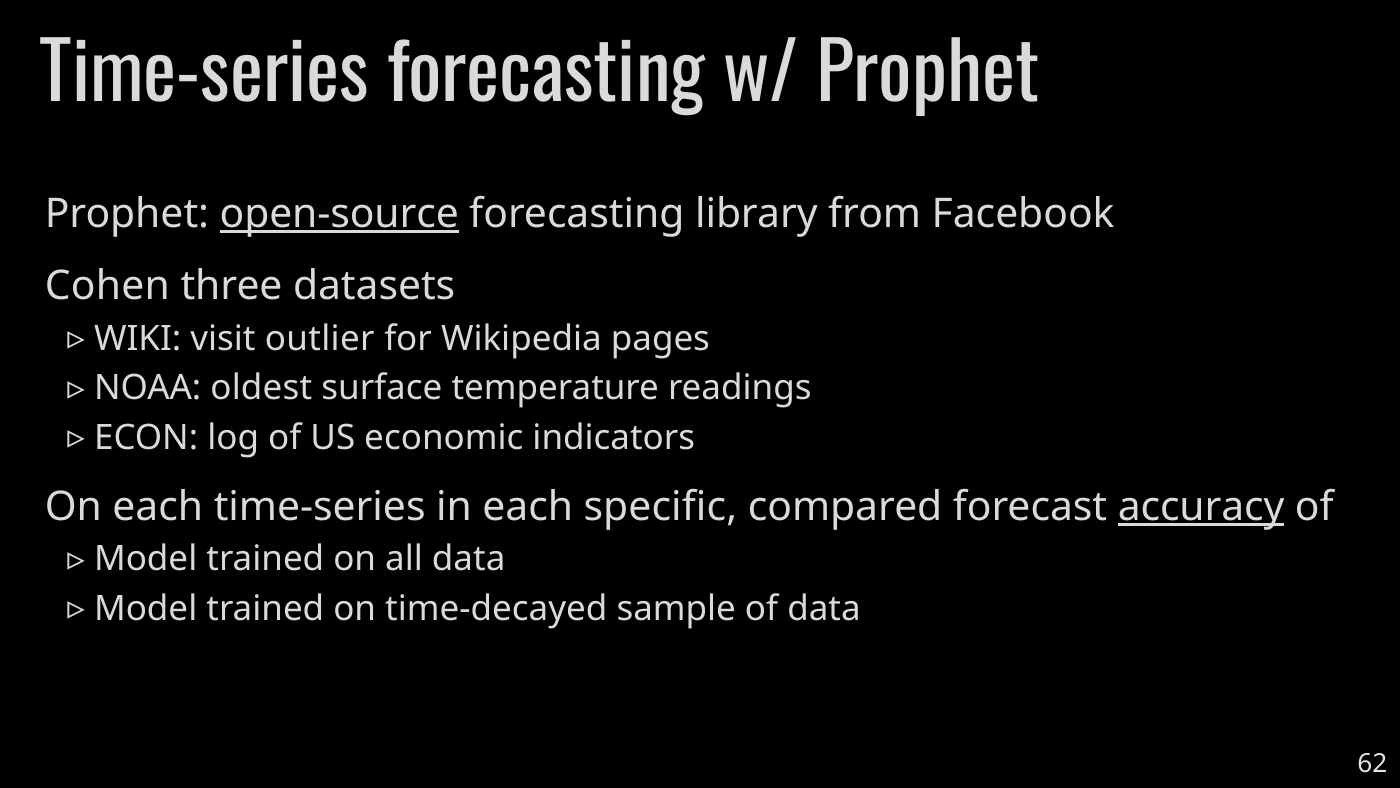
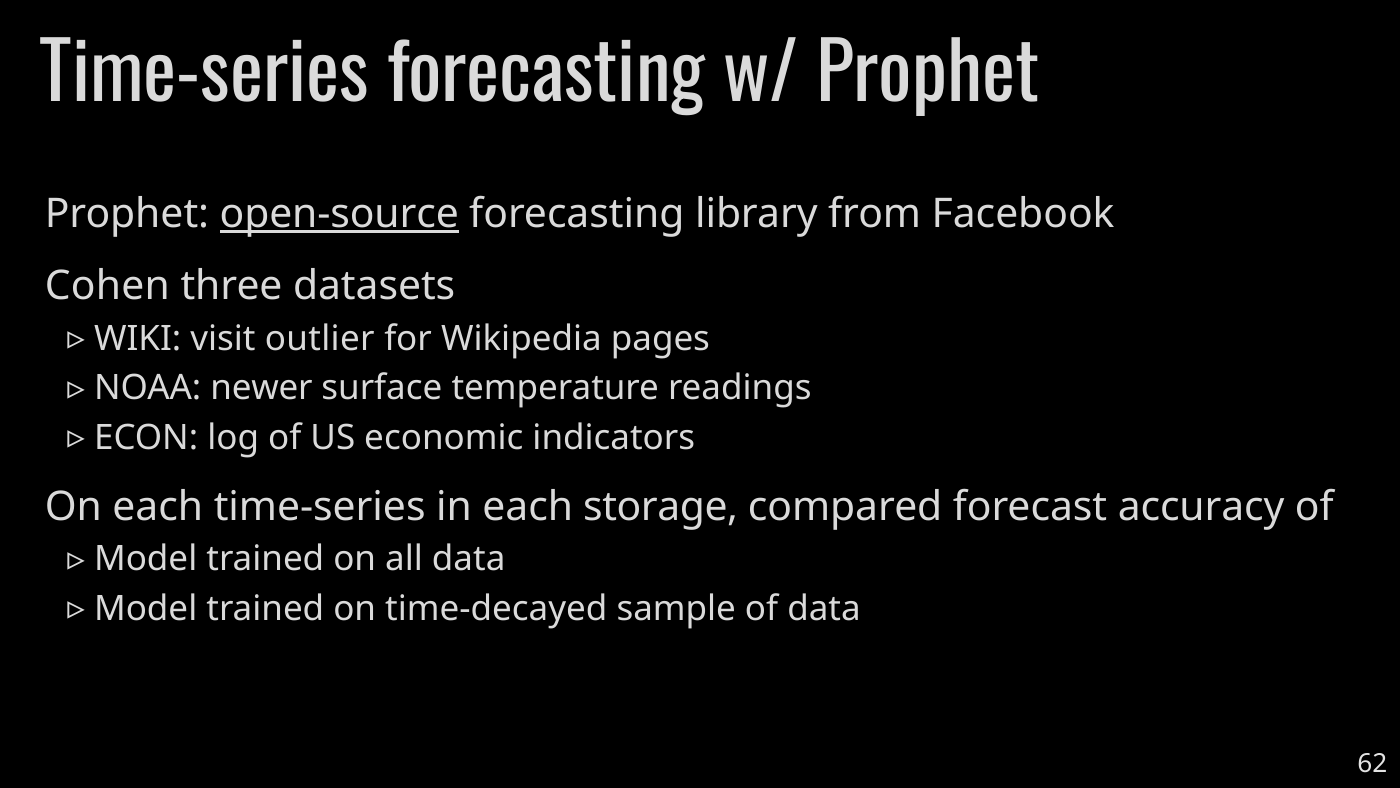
oldest: oldest -> newer
specific: specific -> storage
accuracy underline: present -> none
